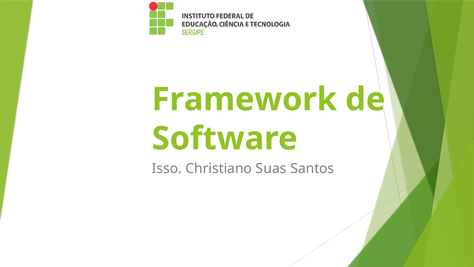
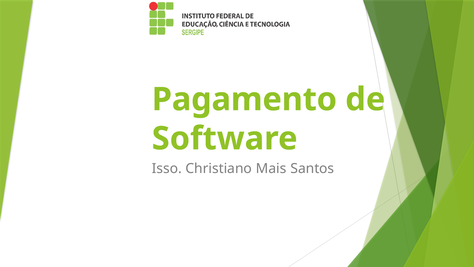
Framework: Framework -> Pagamento
Suas: Suas -> Mais
